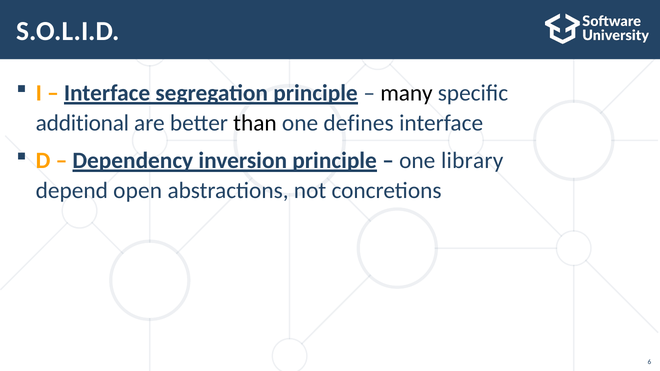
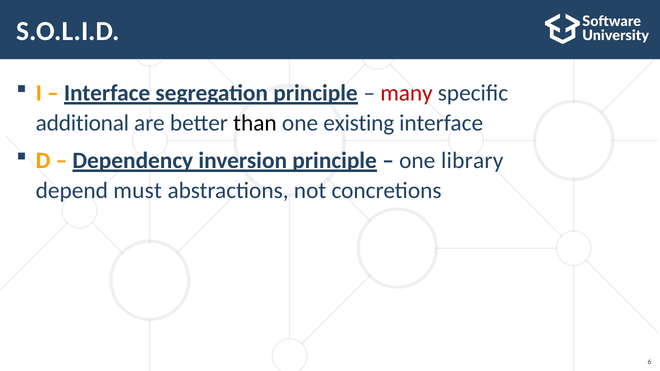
many colour: black -> red
defines: defines -> existing
open: open -> must
